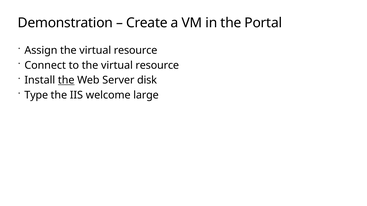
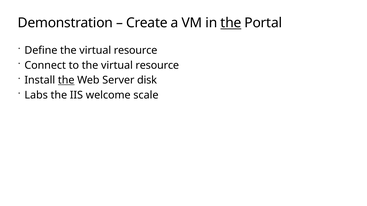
the at (231, 23) underline: none -> present
Assign: Assign -> Define
Type: Type -> Labs
large: large -> scale
